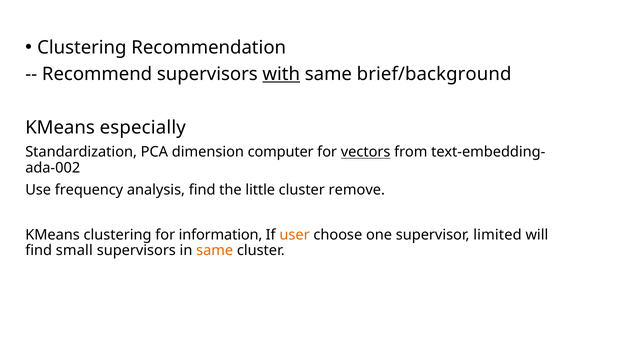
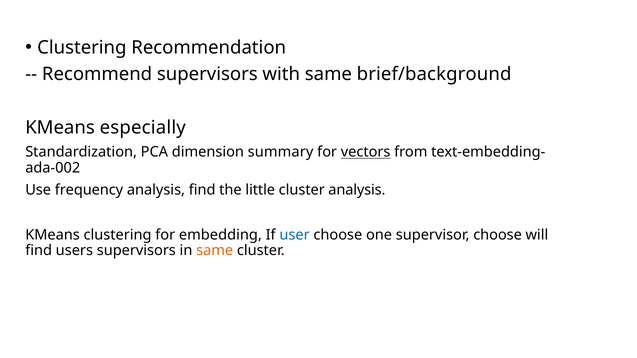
with underline: present -> none
computer: computer -> summary
cluster remove: remove -> analysis
information: information -> embedding
user colour: orange -> blue
supervisor limited: limited -> choose
small: small -> users
